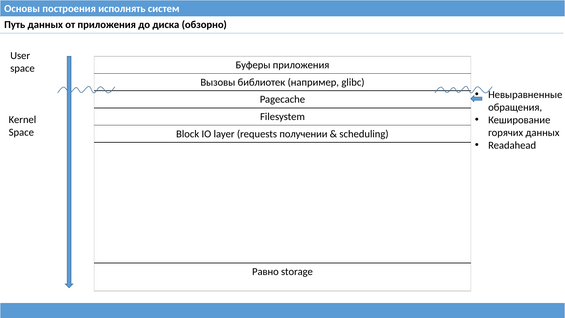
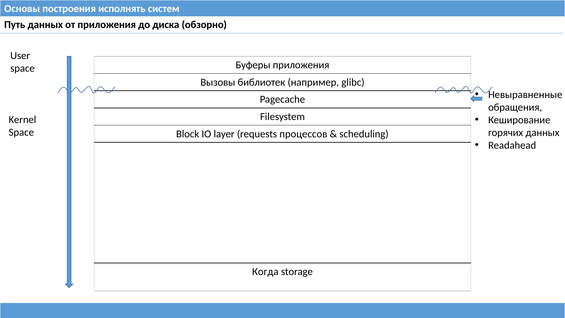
получении: получении -> процессов
Равно: Равно -> Когда
